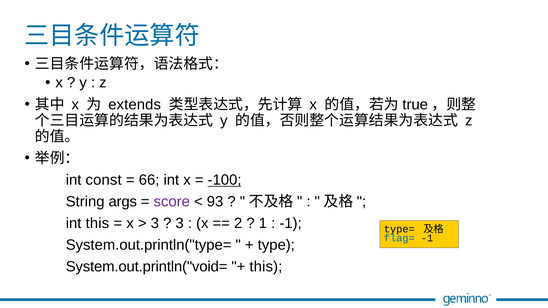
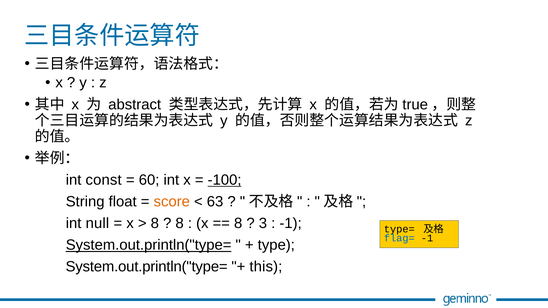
extends: extends -> abstract
66: 66 -> 60
args: args -> float
score colour: purple -> orange
93: 93 -> 63
int this: this -> null
3 at (155, 224): 3 -> 8
3 at (180, 224): 3 -> 8
2 at (238, 224): 2 -> 8
1: 1 -> 3
System.out.println("type= at (149, 245) underline: none -> present
System.out.println("void= at (147, 267): System.out.println("void= -> System.out.println("type=
